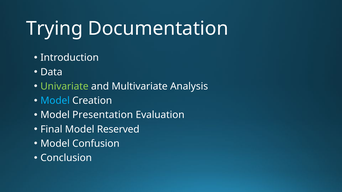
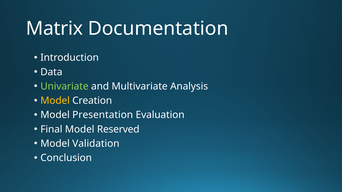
Trying: Trying -> Matrix
Model at (55, 101) colour: light blue -> yellow
Confusion: Confusion -> Validation
